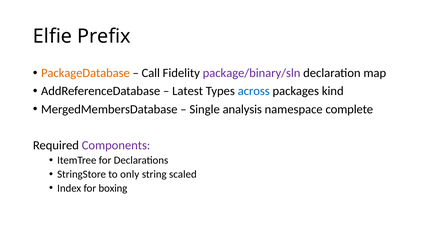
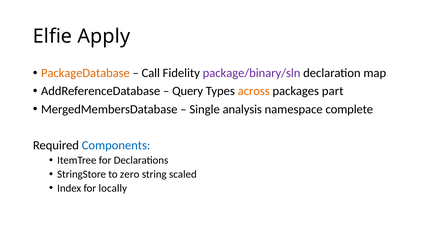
Prefix: Prefix -> Apply
Latest: Latest -> Query
across colour: blue -> orange
kind: kind -> part
Components colour: purple -> blue
only: only -> zero
boxing: boxing -> locally
